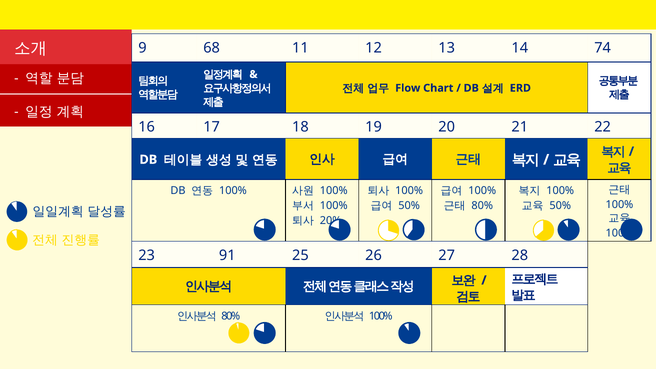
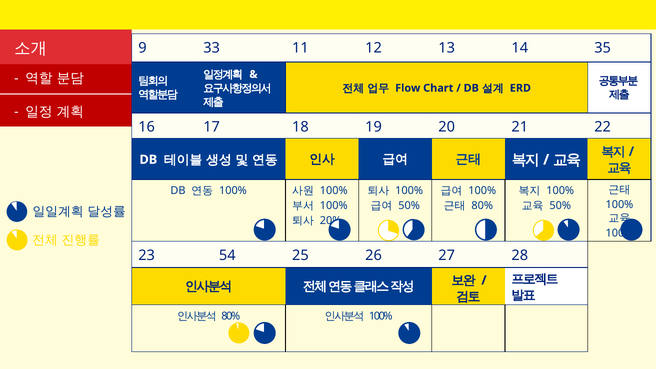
68: 68 -> 33
74: 74 -> 35
91: 91 -> 54
